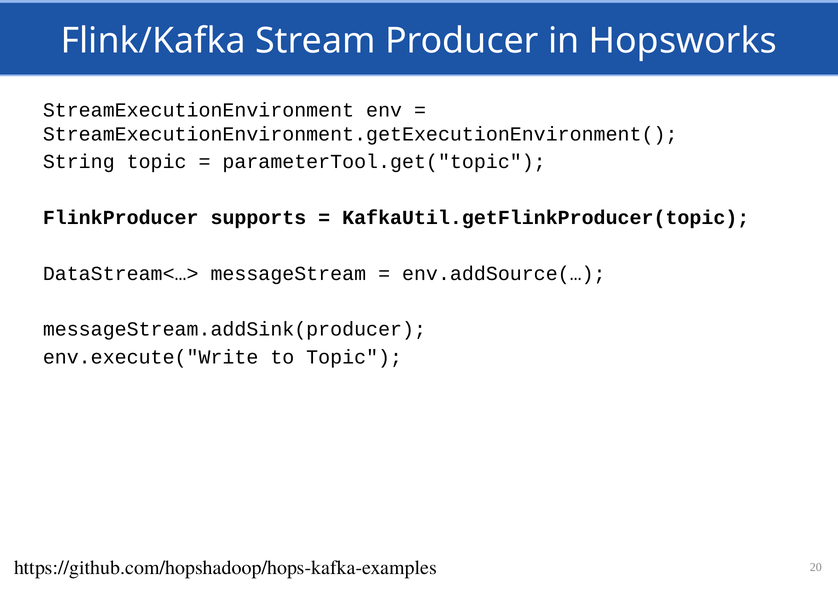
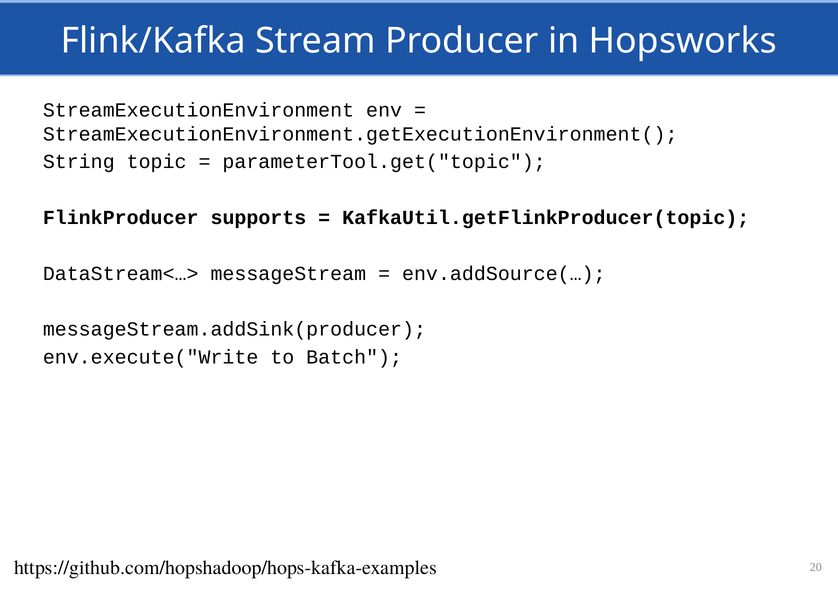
to Topic: Topic -> Batch
